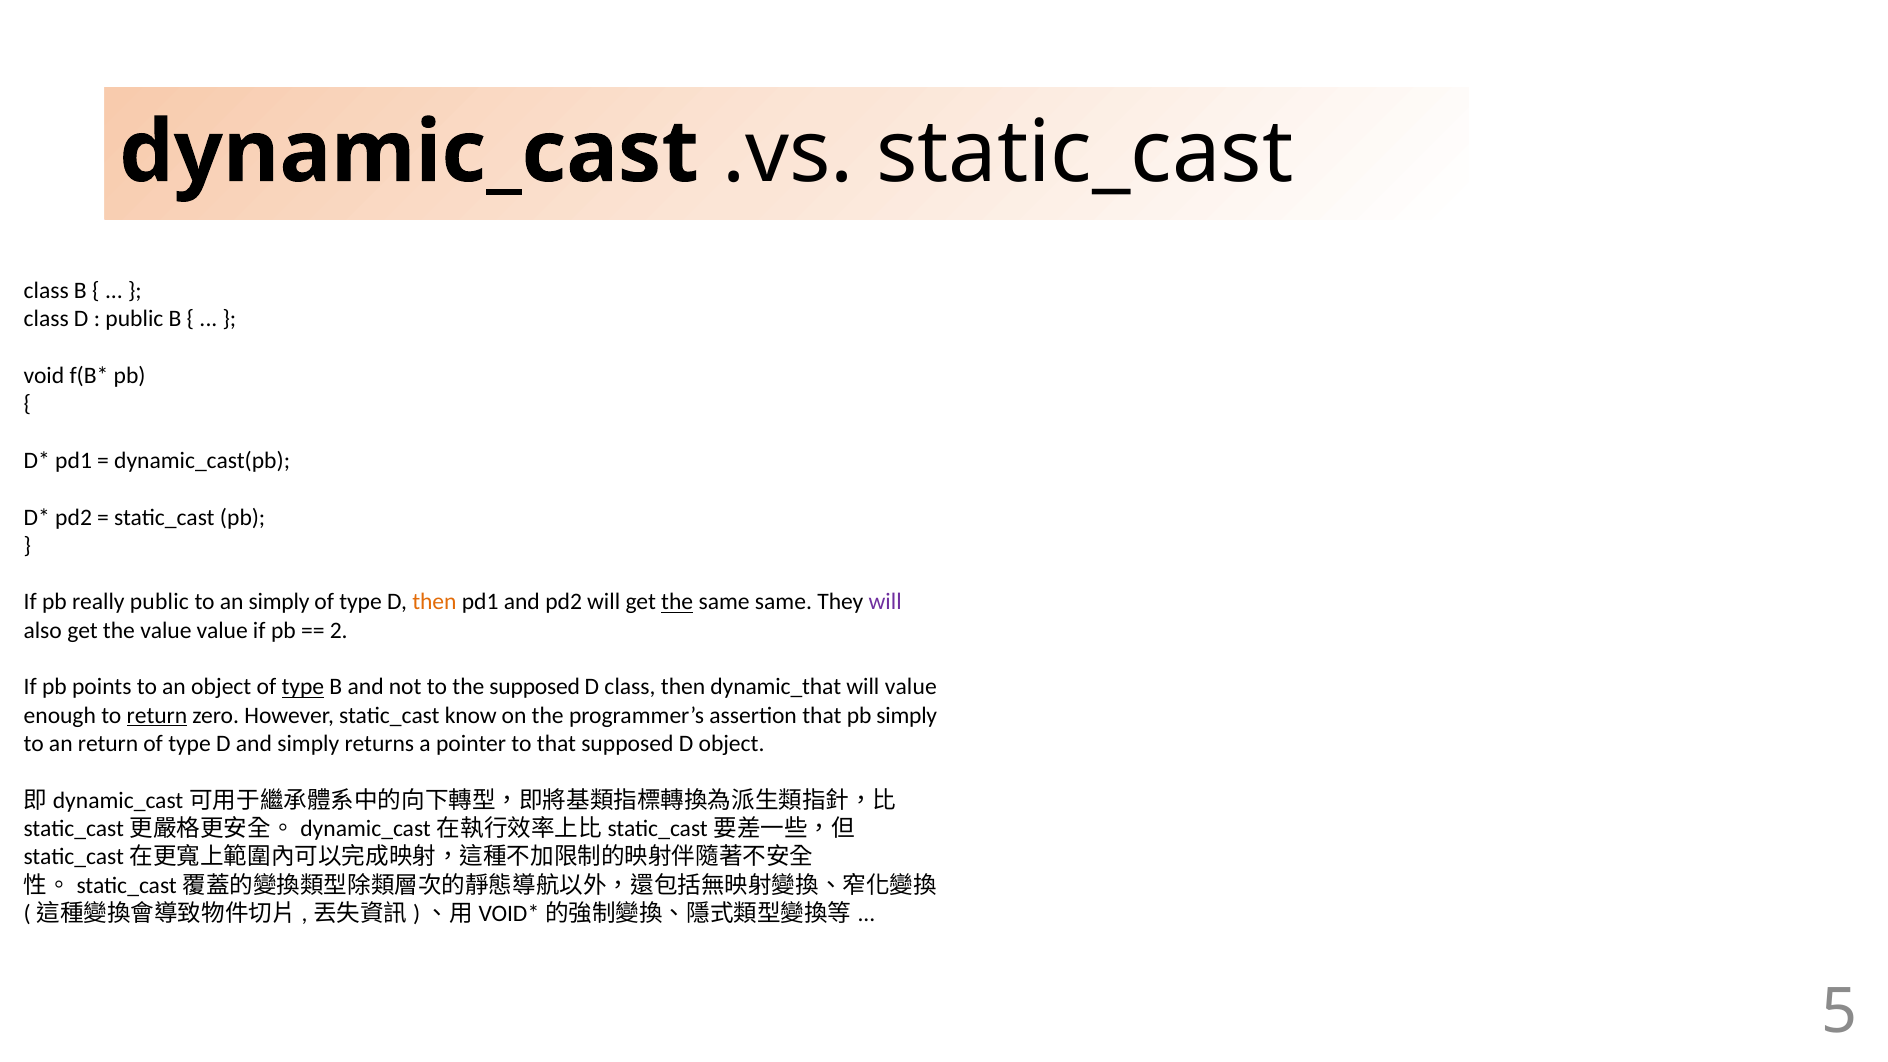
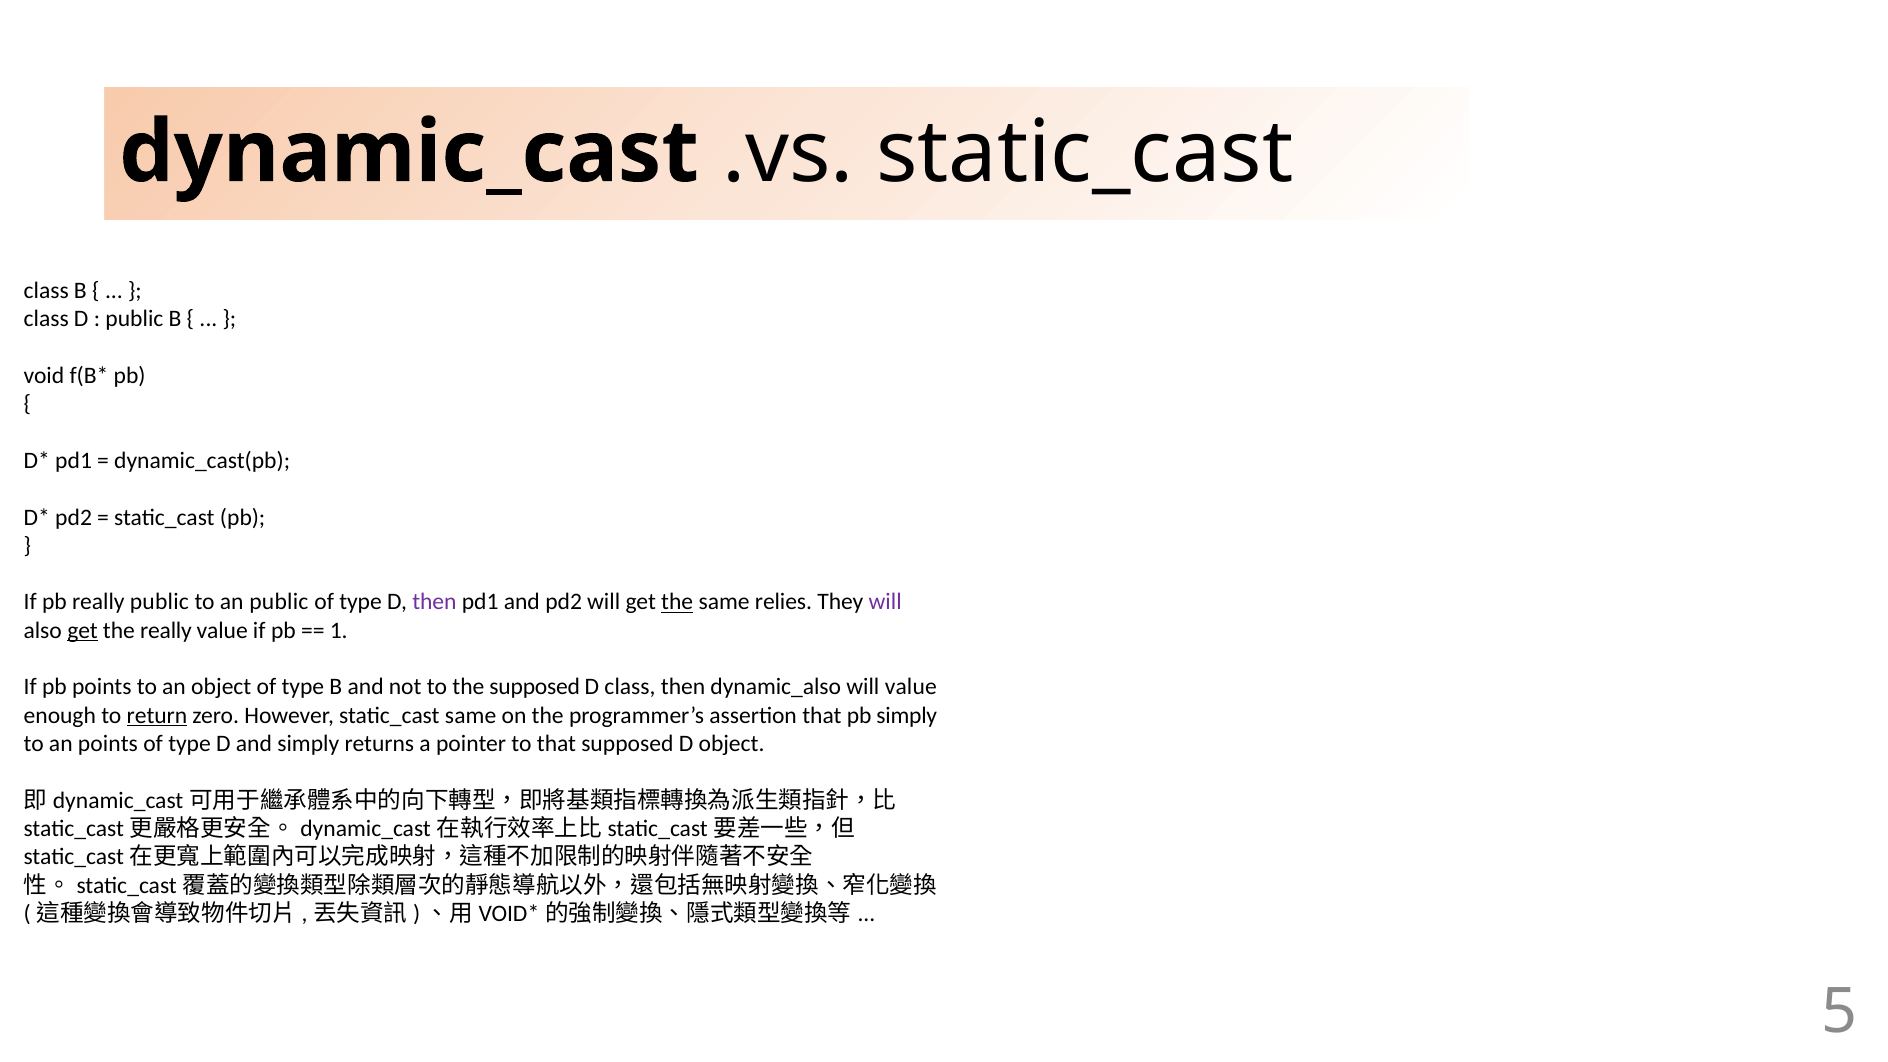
an simply: simply -> public
then at (434, 602) colour: orange -> purple
same same: same -> relies
get at (83, 631) underline: none -> present
the value: value -> really
2: 2 -> 1
type at (303, 687) underline: present -> none
dynamic_that: dynamic_that -> dynamic_also
static_cast know: know -> same
an return: return -> points
